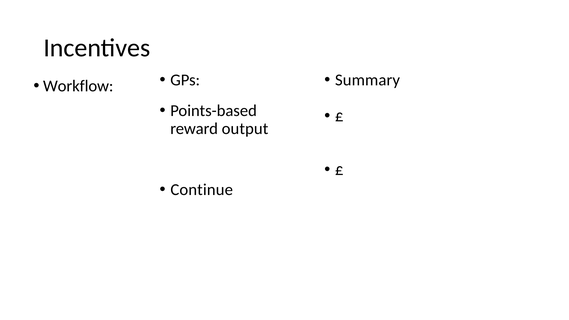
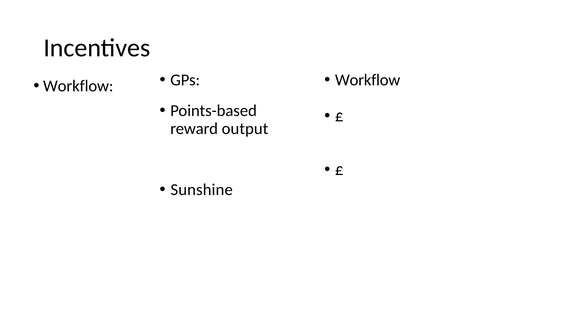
Summary at (368, 80): Summary -> Workflow
Continue: Continue -> Sunshine
